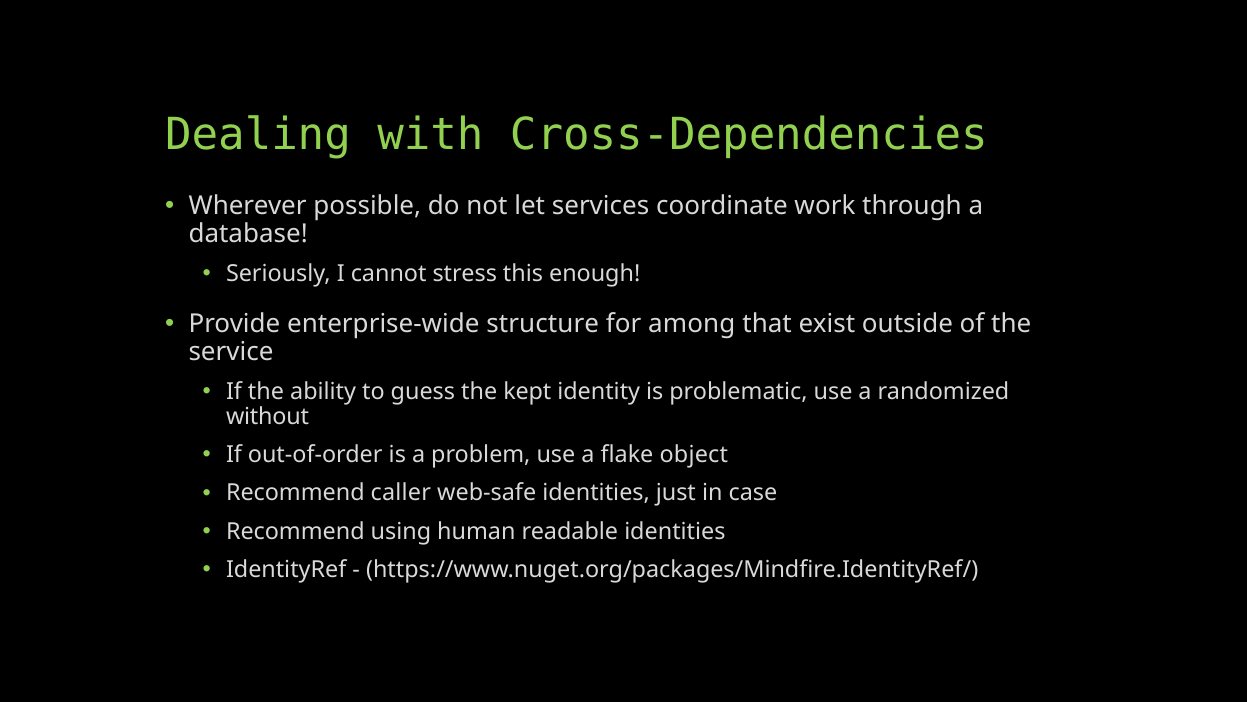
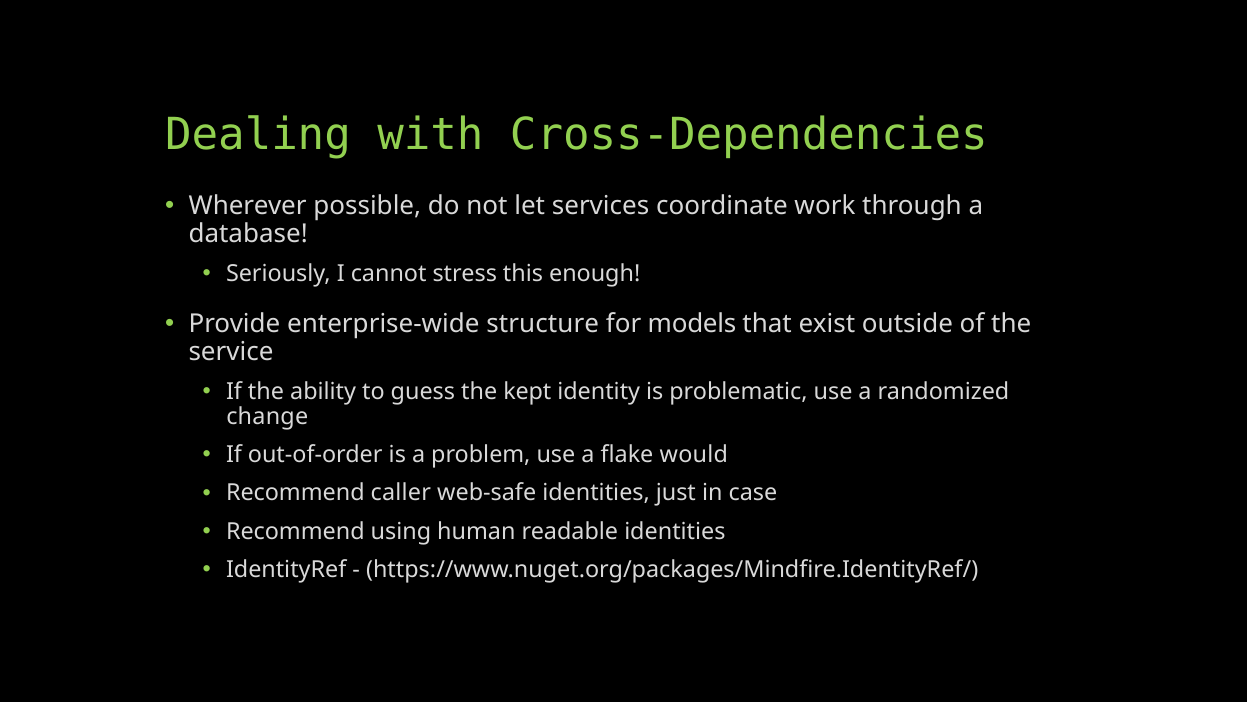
among: among -> models
without: without -> change
object: object -> would
